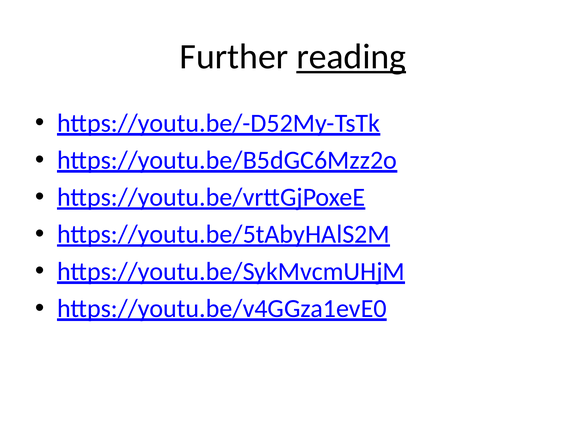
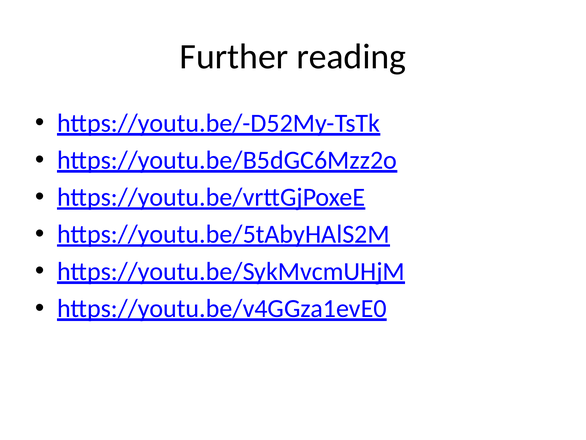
reading underline: present -> none
